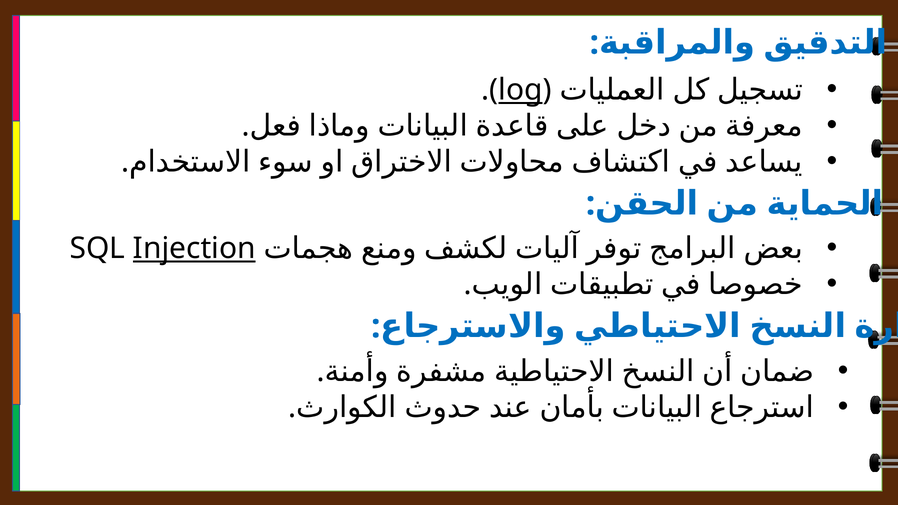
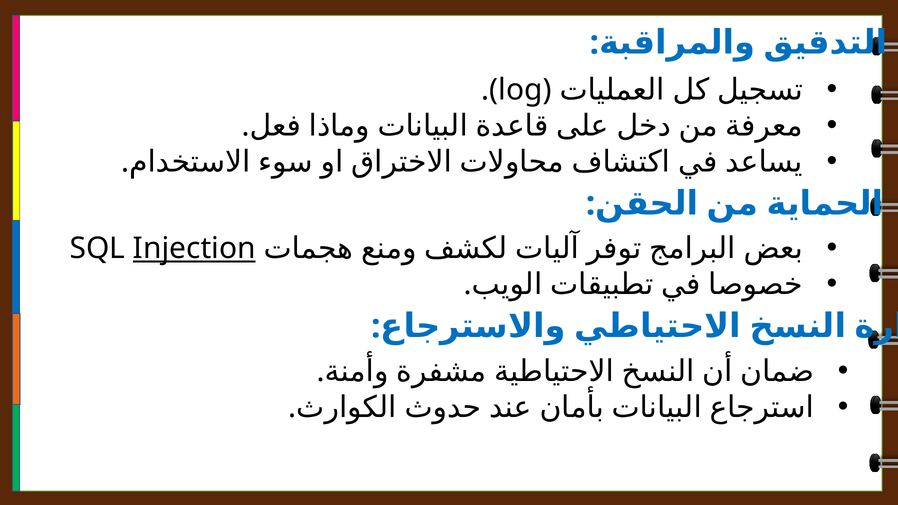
log underline: present -> none
